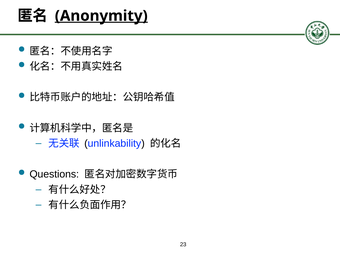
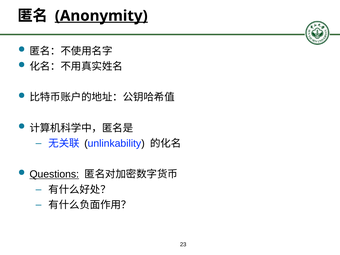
Questions underline: none -> present
